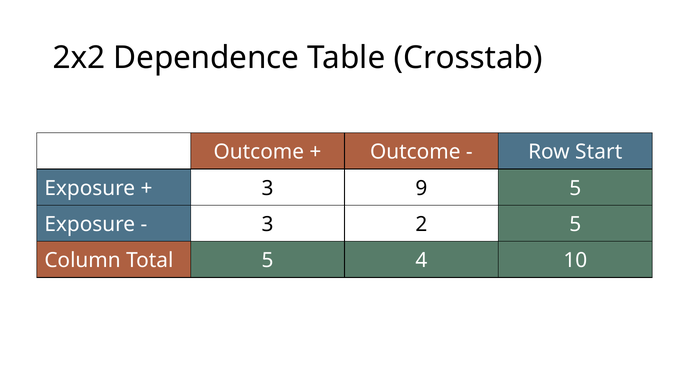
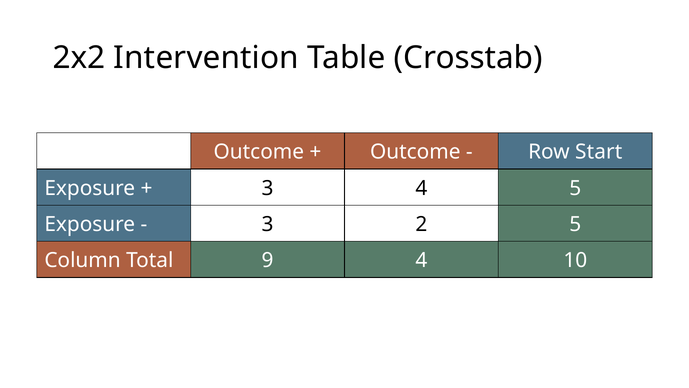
Dependence: Dependence -> Intervention
3 9: 9 -> 4
Total 5: 5 -> 9
